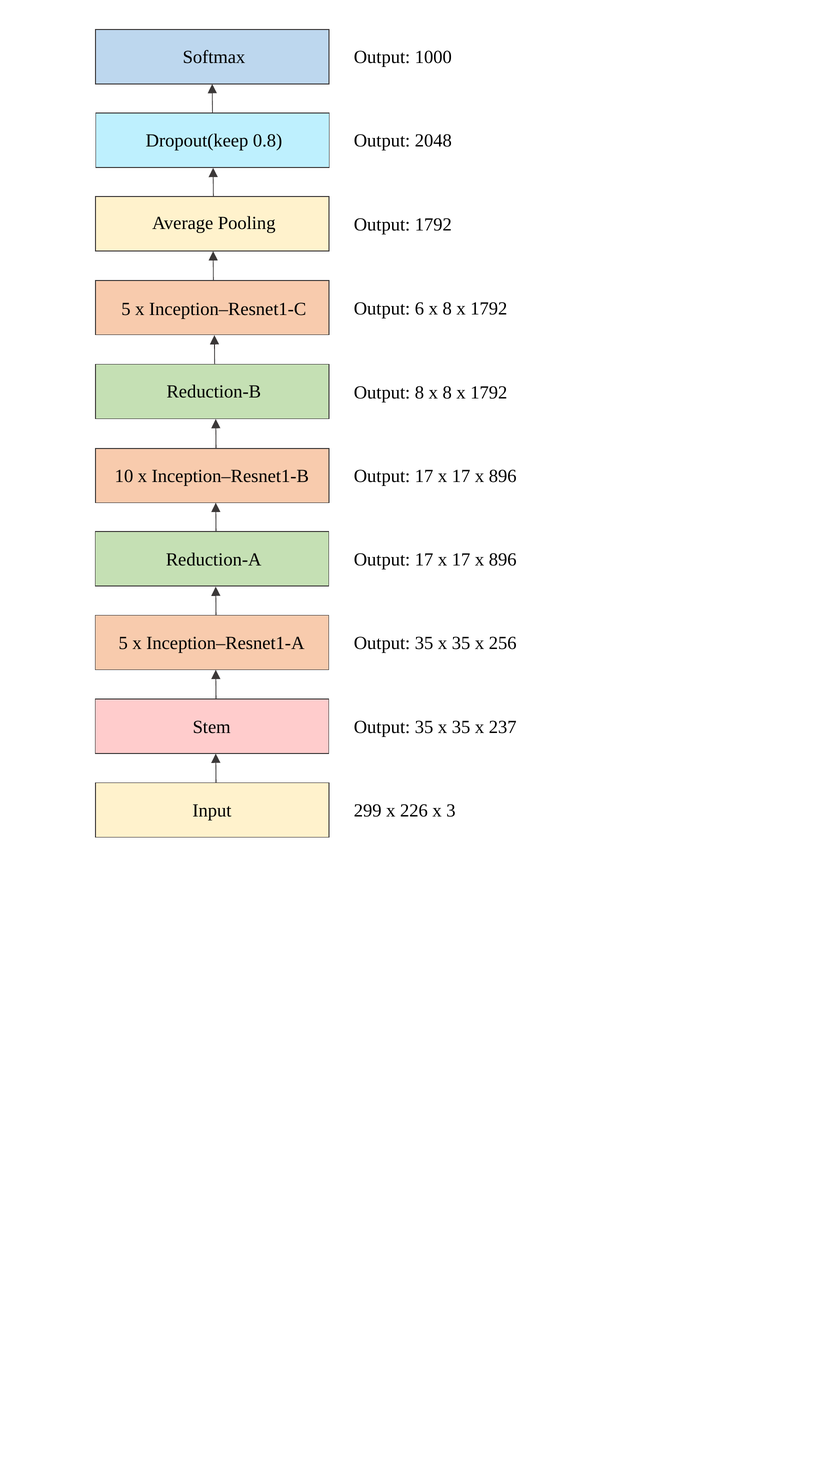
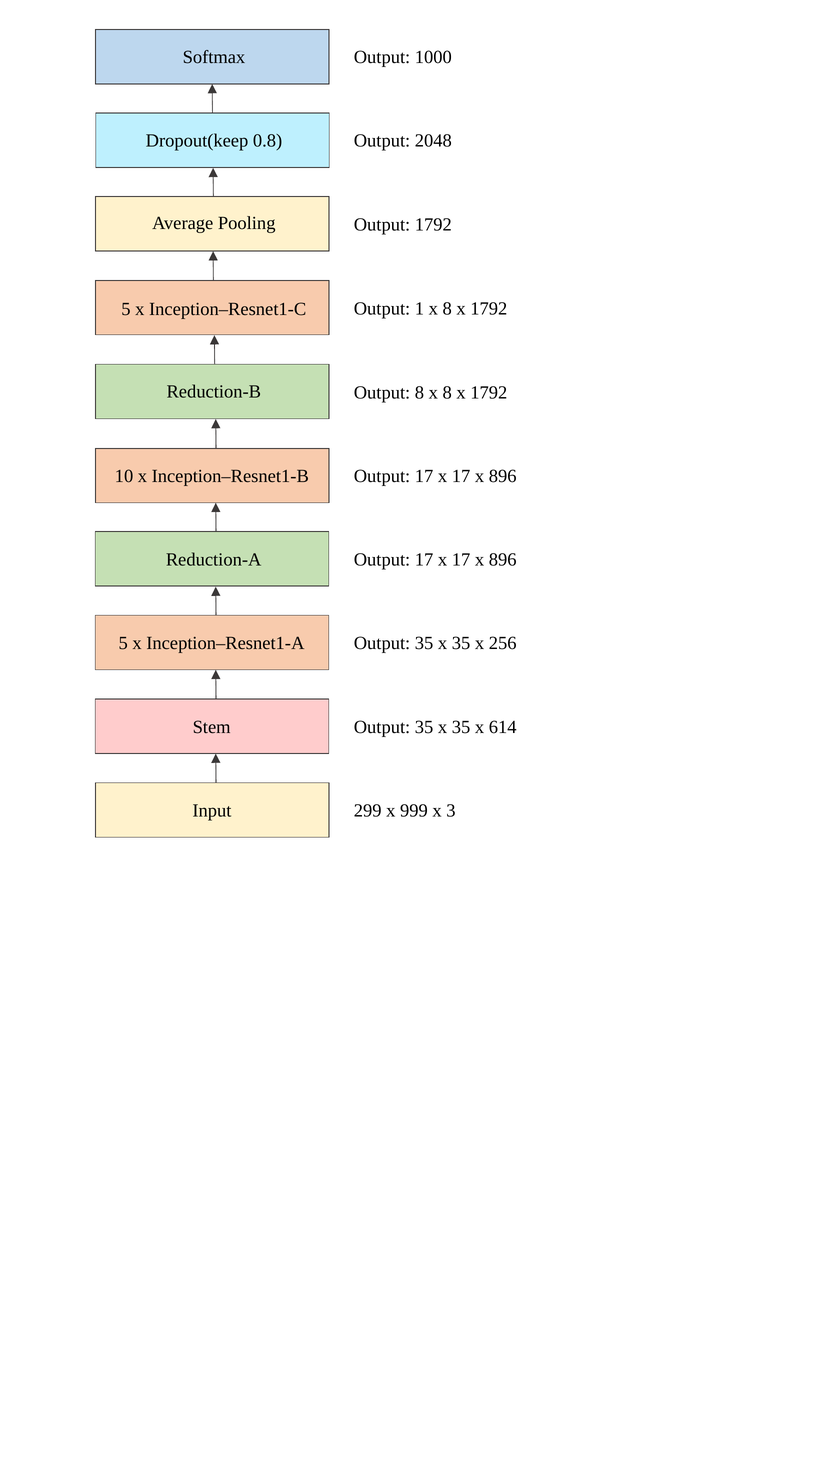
6: 6 -> 1
237: 237 -> 614
226: 226 -> 999
